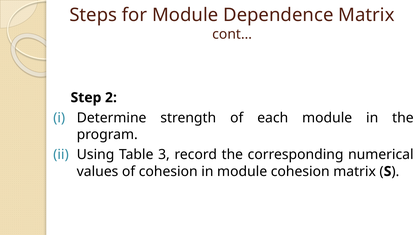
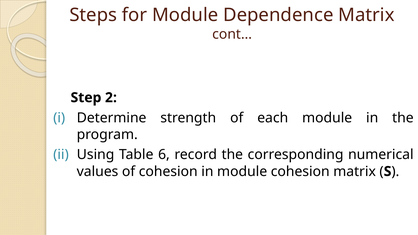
3: 3 -> 6
